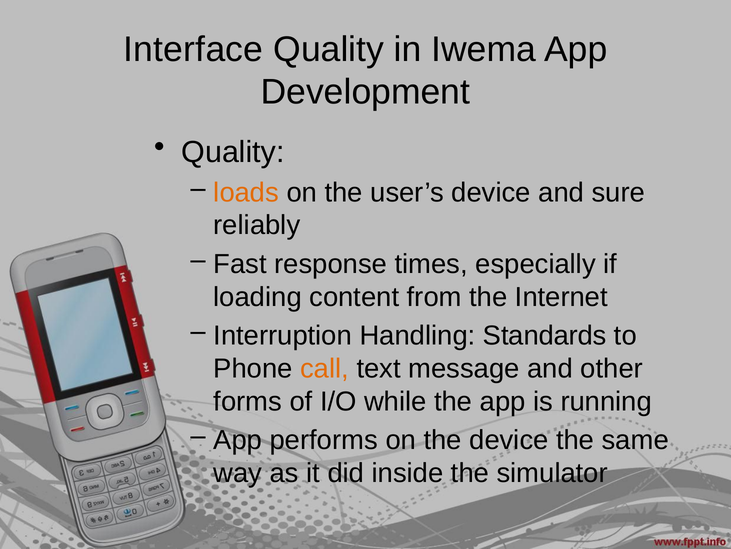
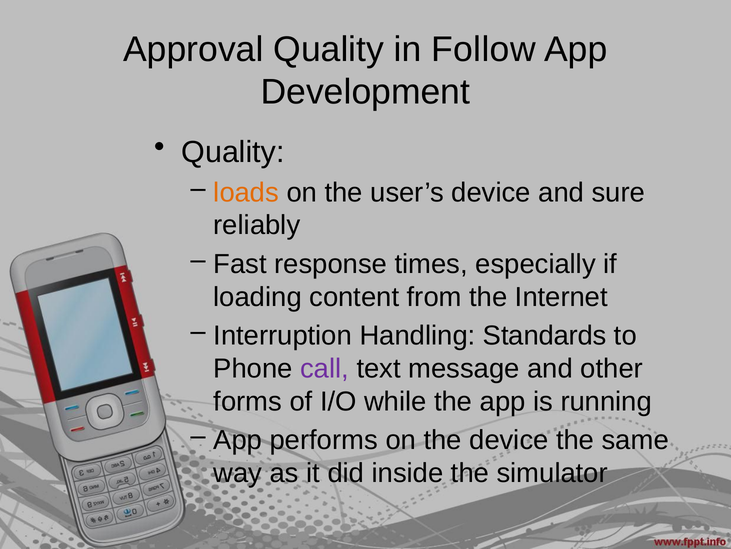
Interface: Interface -> Approval
Iwema: Iwema -> Follow
call colour: orange -> purple
